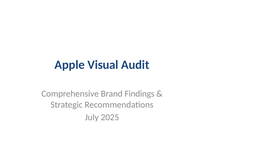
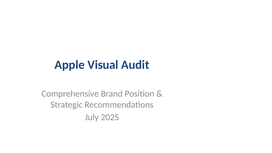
Findings: Findings -> Position
